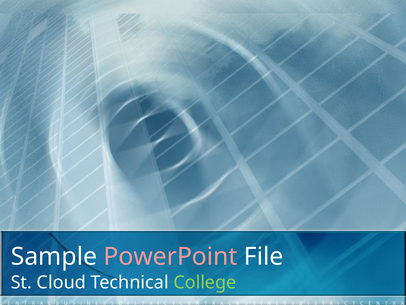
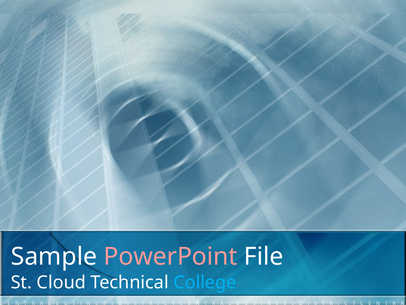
College colour: light green -> light blue
